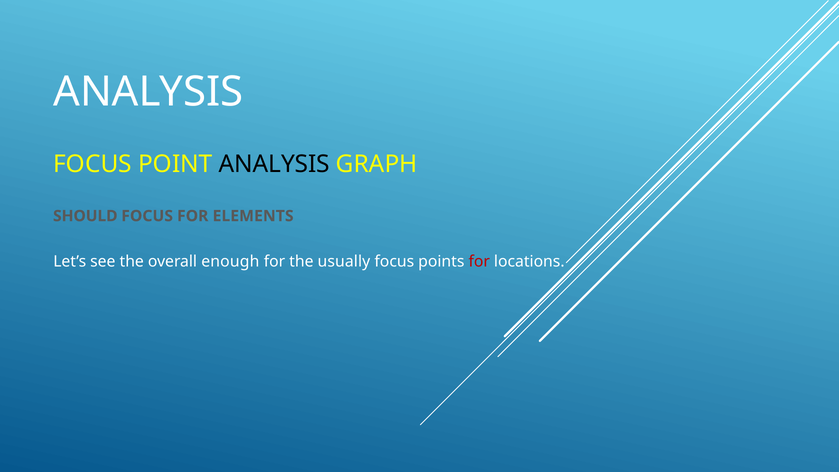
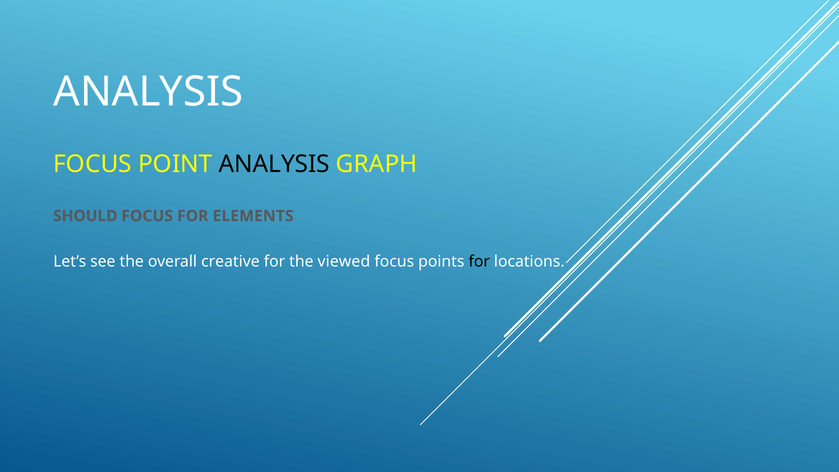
enough: enough -> creative
usually: usually -> viewed
for at (479, 261) colour: red -> black
